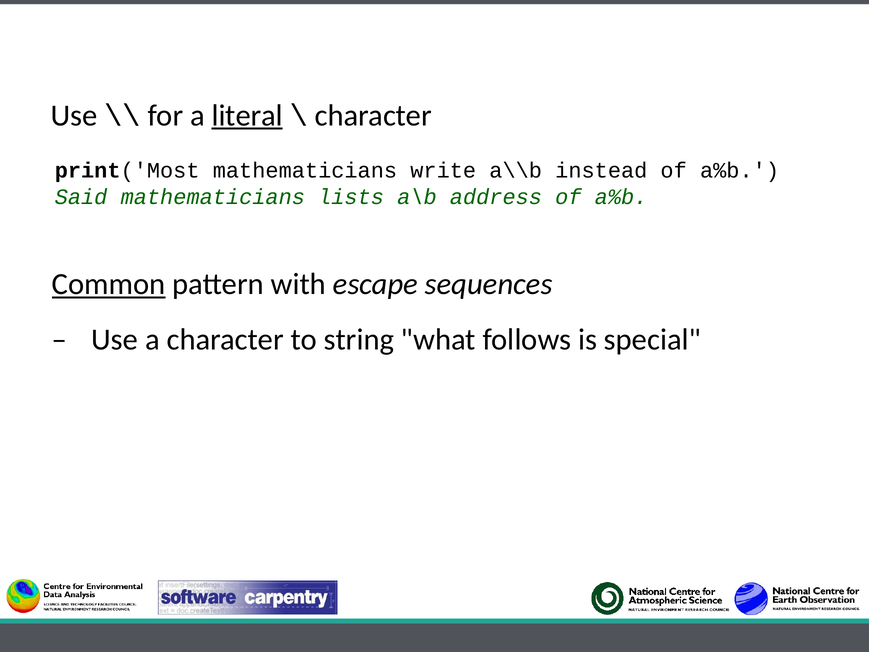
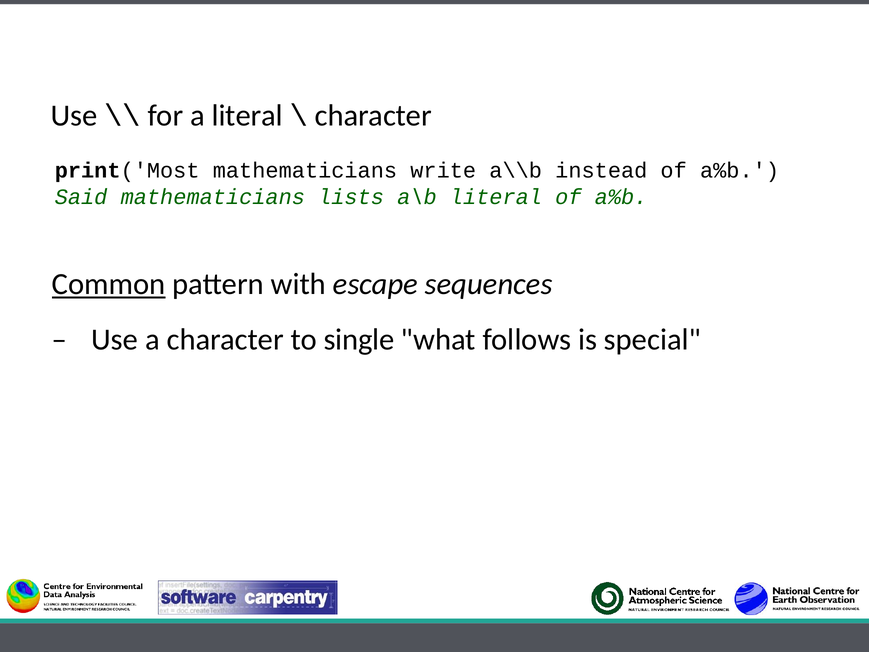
literal at (247, 115) underline: present -> none
a\b address: address -> literal
string: string -> single
